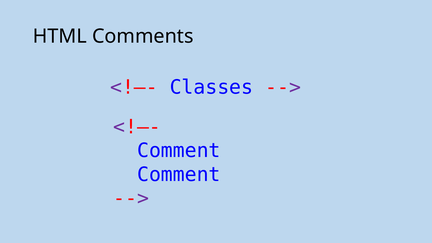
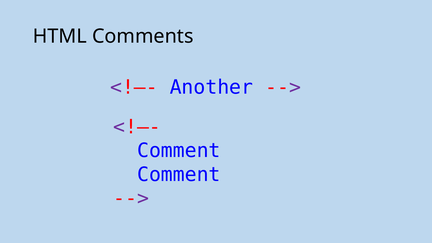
Classes: Classes -> Another
